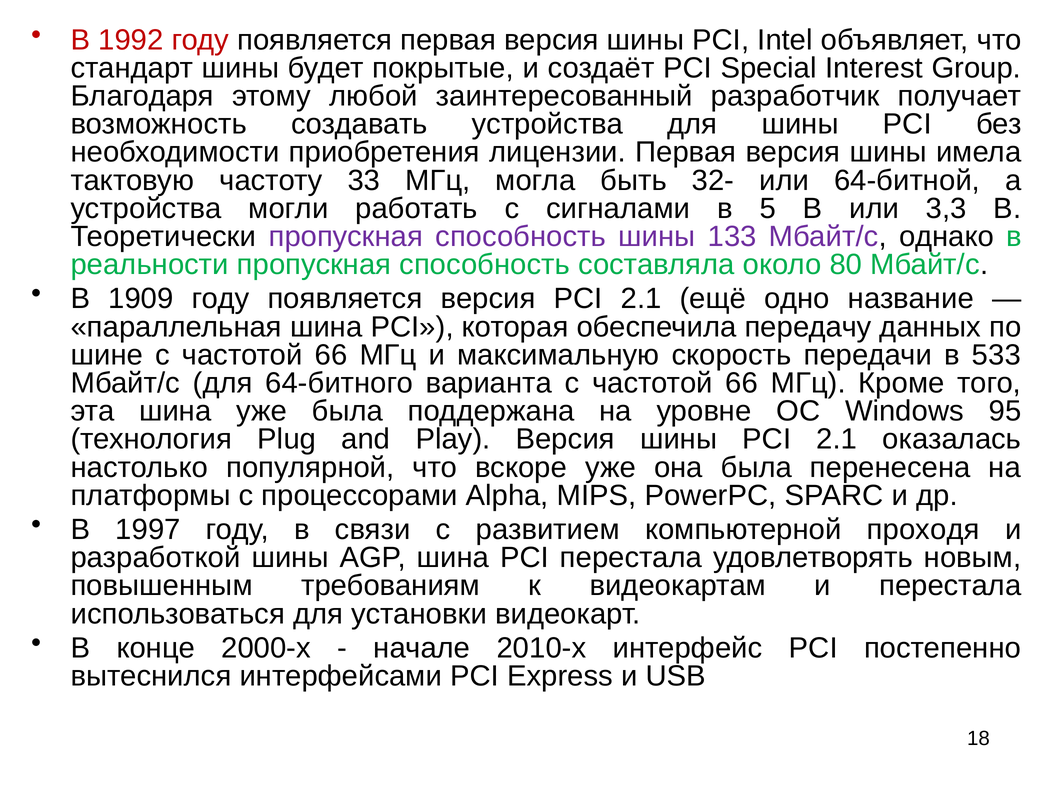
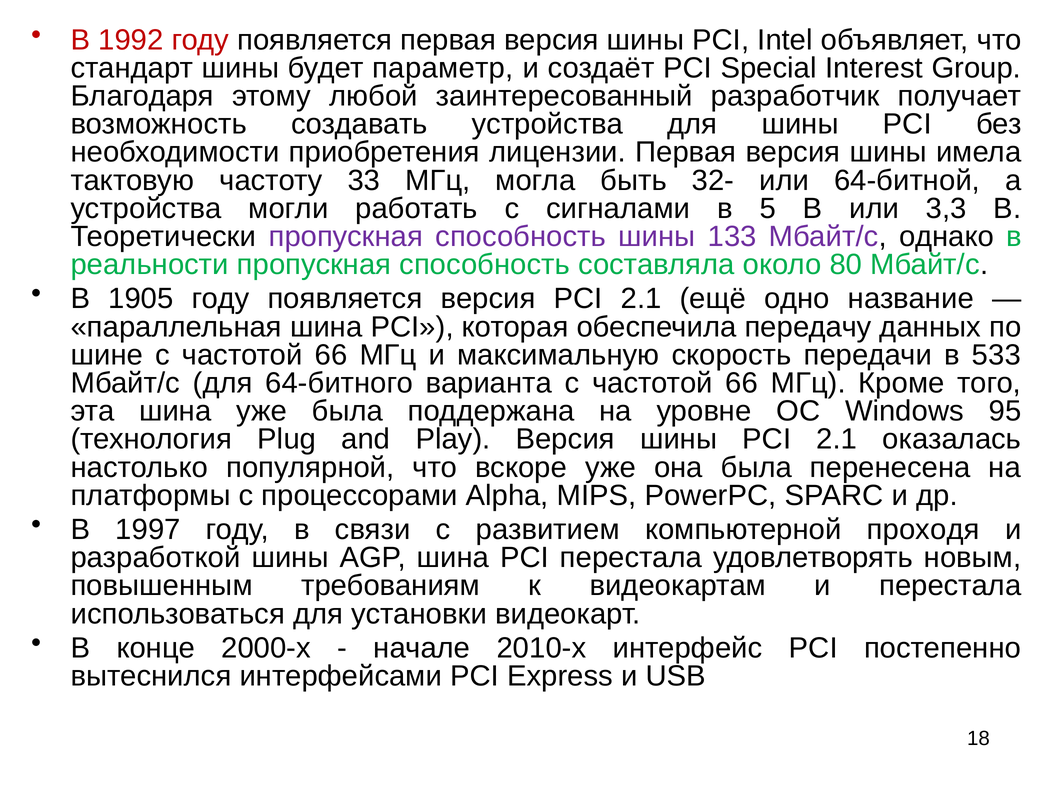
покрытые: покрытые -> параметр
1909: 1909 -> 1905
